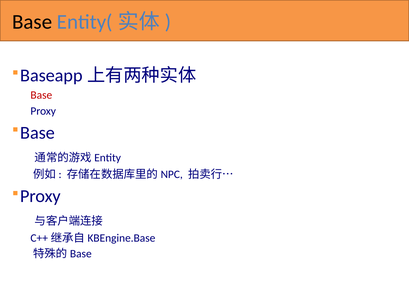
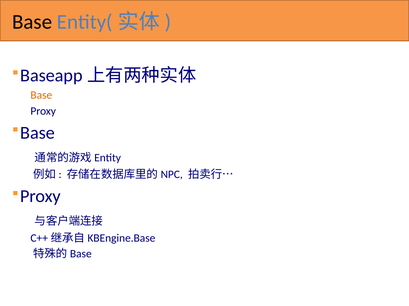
Base at (41, 95) colour: red -> orange
